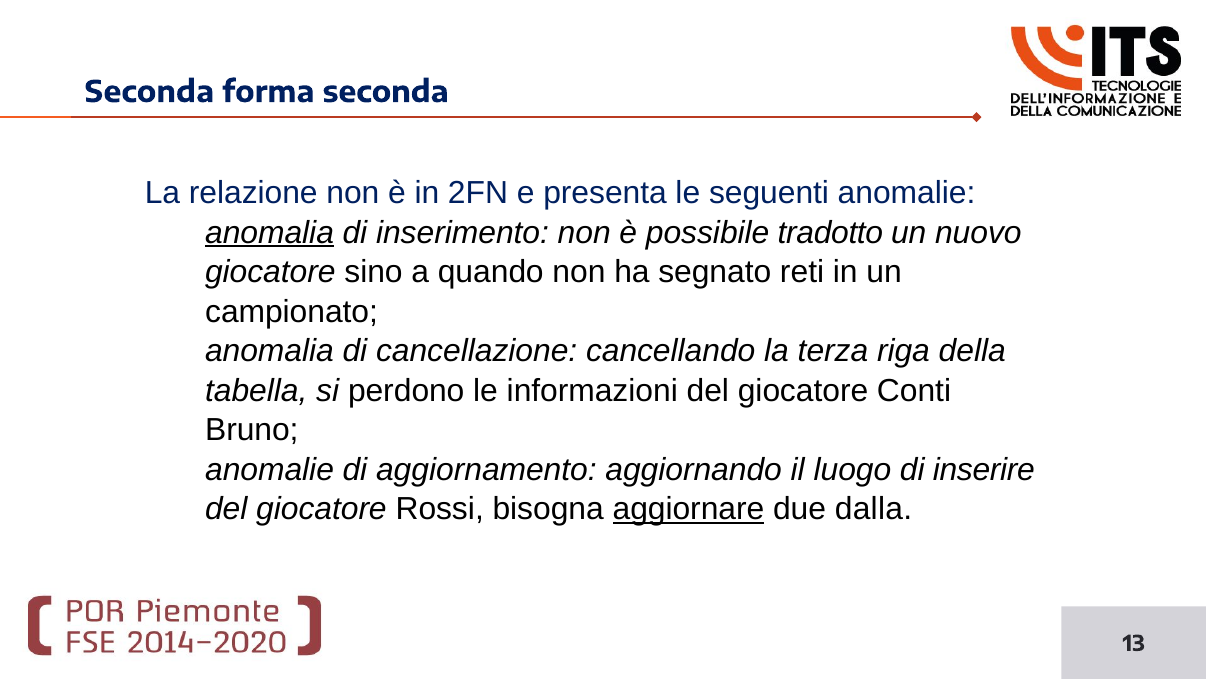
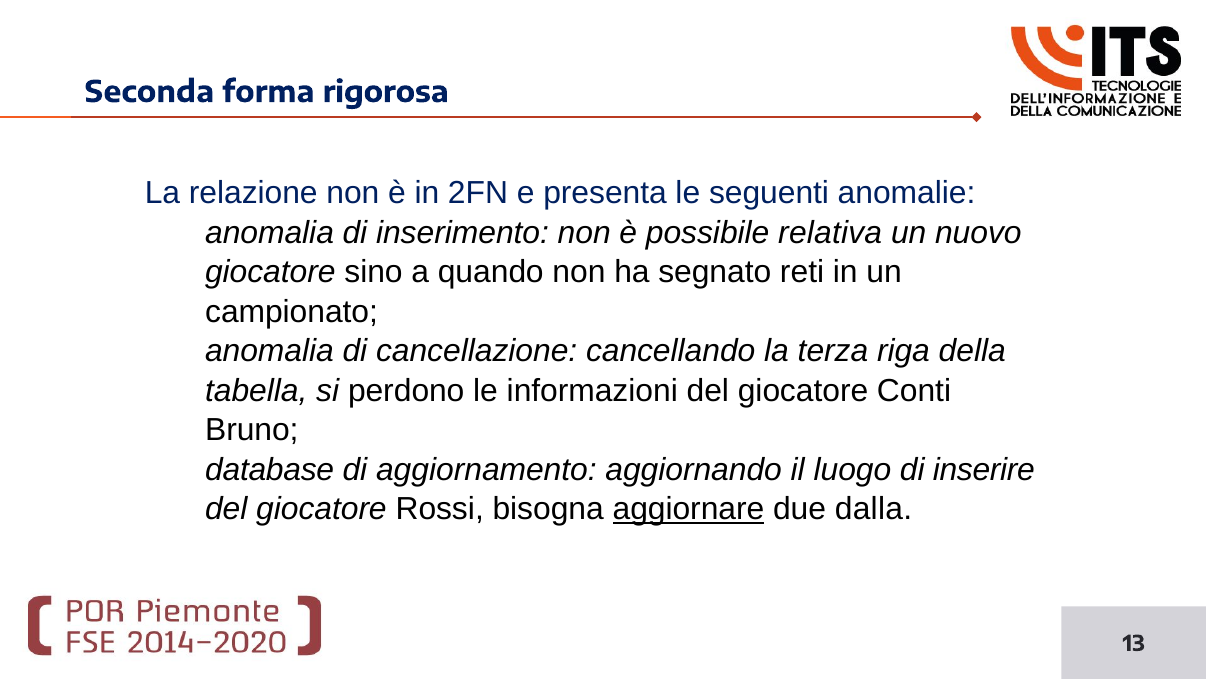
forma seconda: seconda -> rigorosa
anomalia at (270, 233) underline: present -> none
tradotto: tradotto -> relativa
anomalie at (270, 470): anomalie -> database
